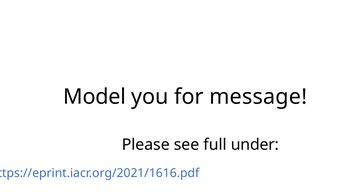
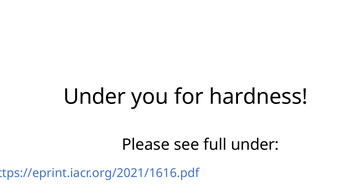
Model at (95, 97): Model -> Under
message: message -> hardness
